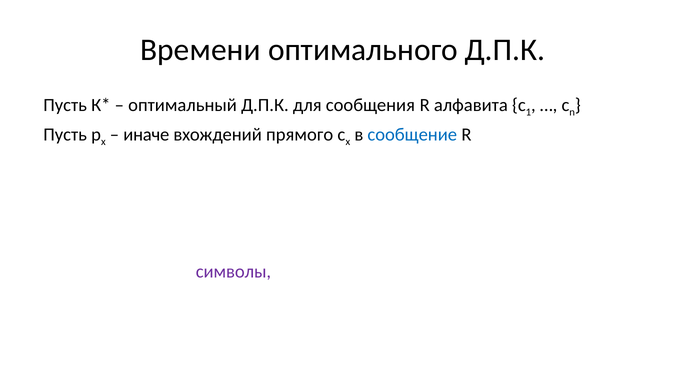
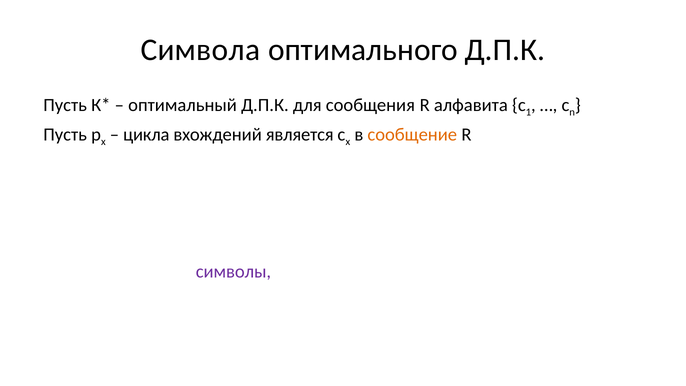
Времени: Времени -> Символа
иначе: иначе -> цикла
прямого: прямого -> является
сообщение colour: blue -> orange
